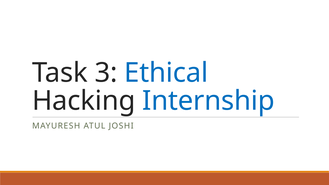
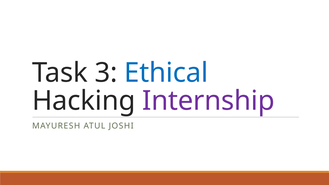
Internship colour: blue -> purple
